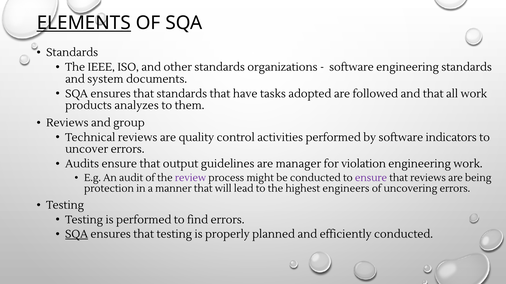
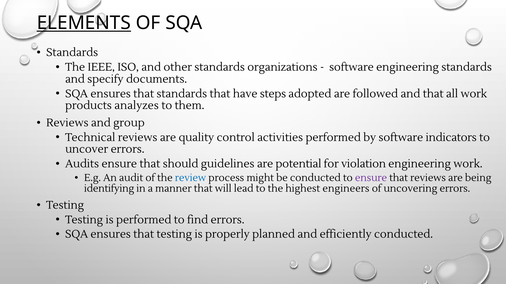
system: system -> specify
tasks: tasks -> steps
output: output -> should
manager: manager -> potential
review colour: purple -> blue
protection: protection -> identifying
SQA at (77, 235) underline: present -> none
